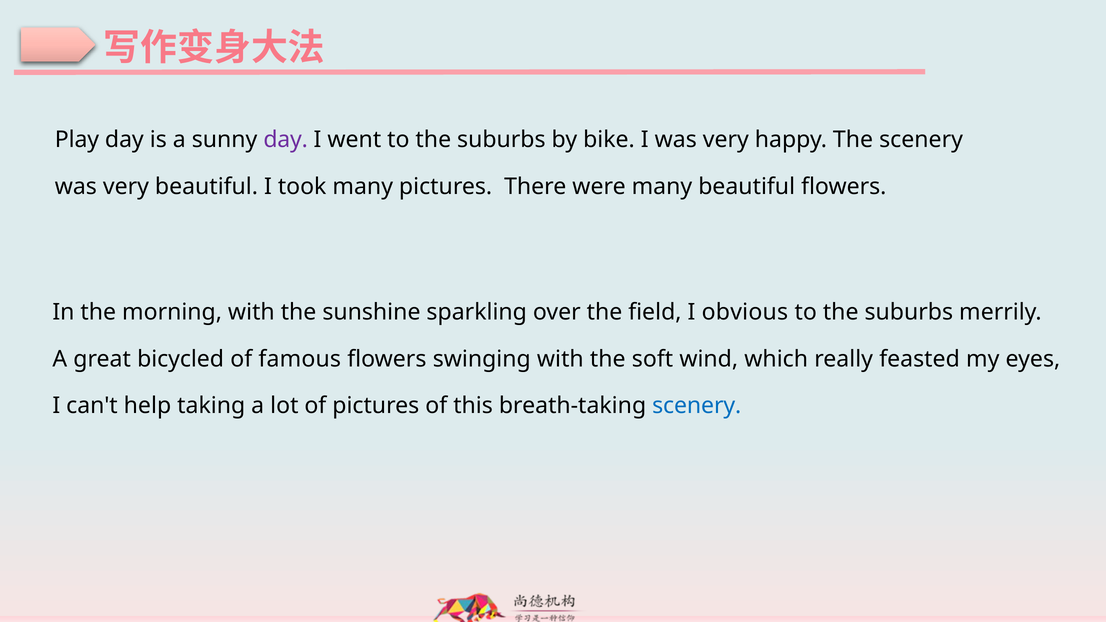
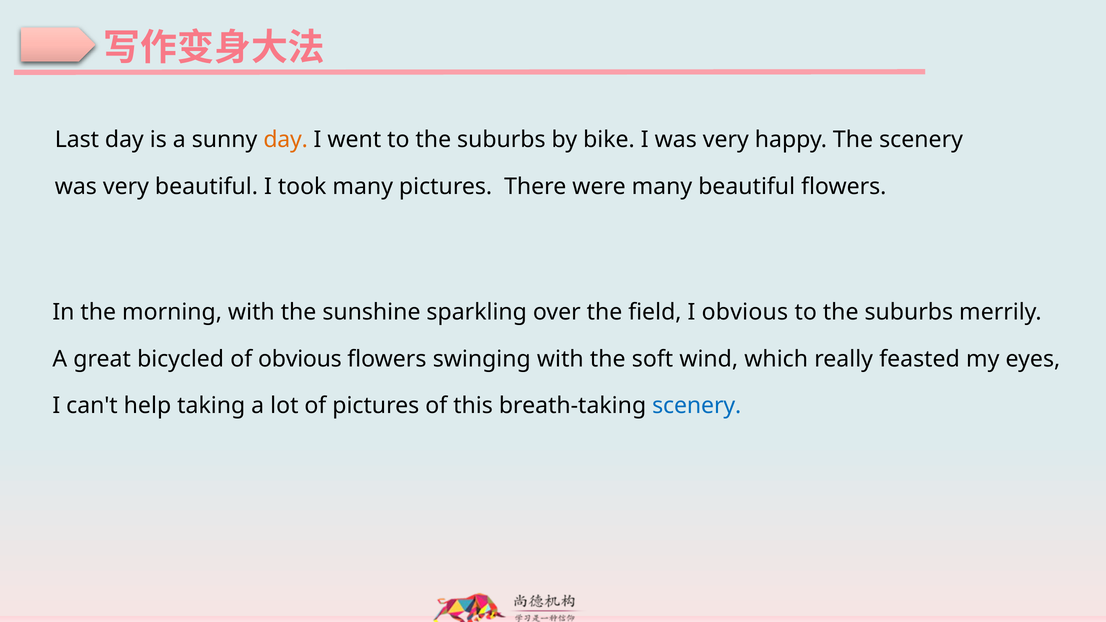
Play: Play -> Last
day at (286, 140) colour: purple -> orange
of famous: famous -> obvious
